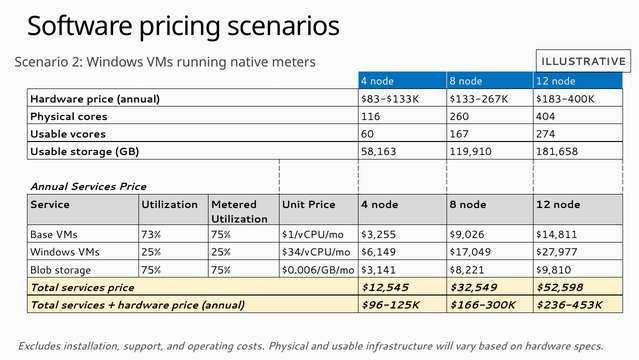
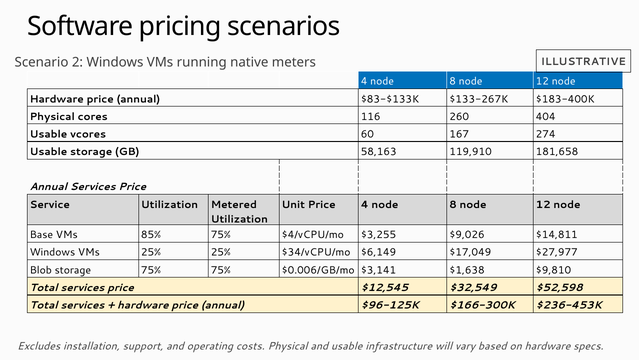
73%: 73% -> 85%
$1/vCPU/mo: $1/vCPU/mo -> $4/vCPU/mo
$8,221: $8,221 -> $1,638
